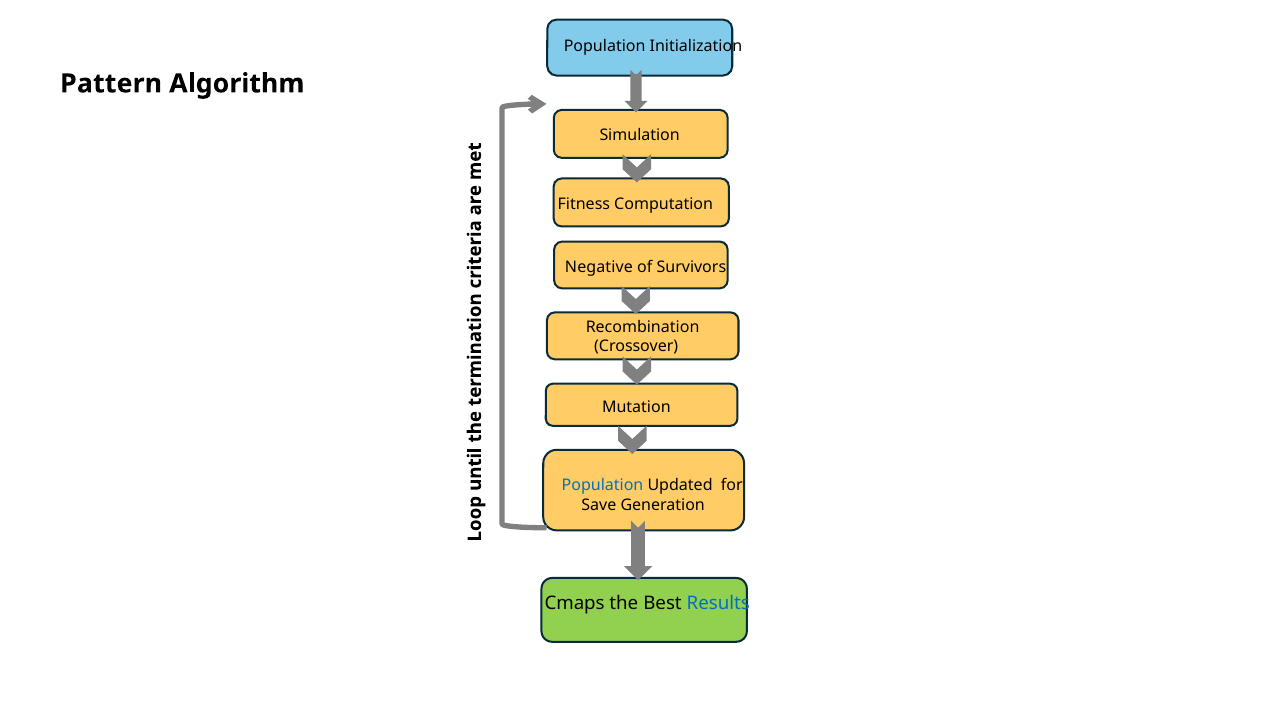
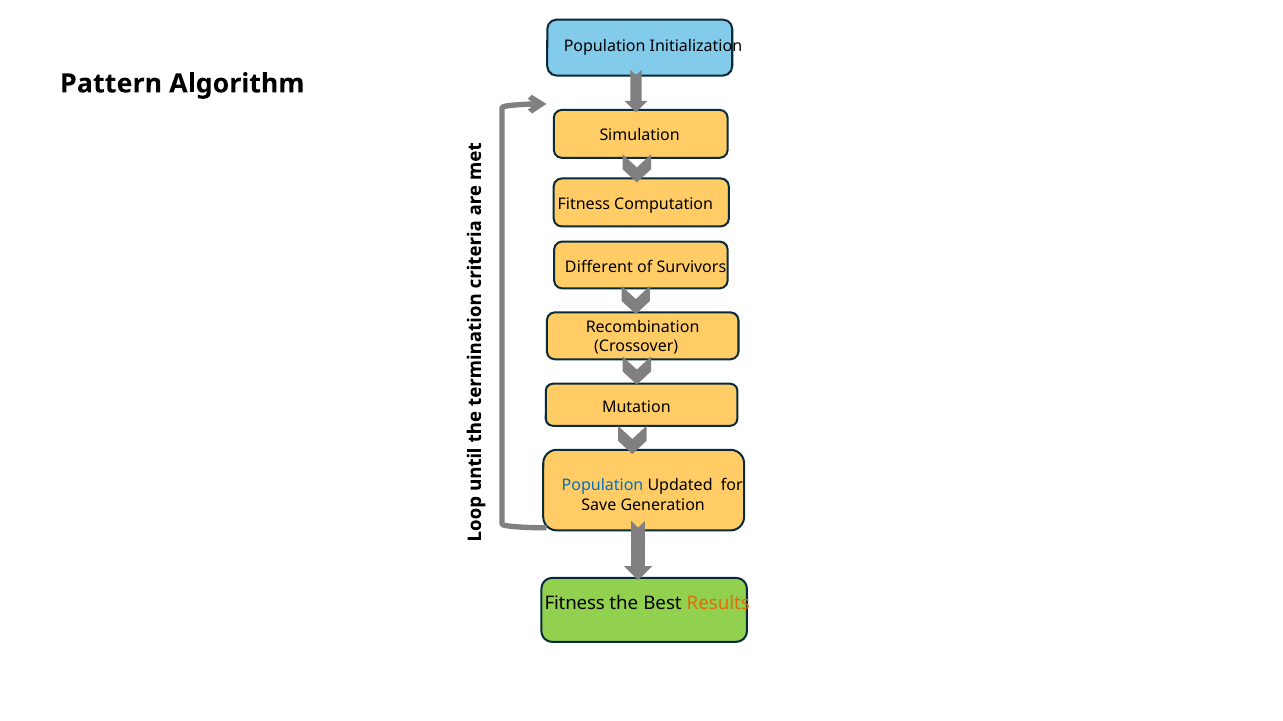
Negative: Negative -> Different
Cmaps at (575, 604): Cmaps -> Fitness
Results colour: blue -> orange
